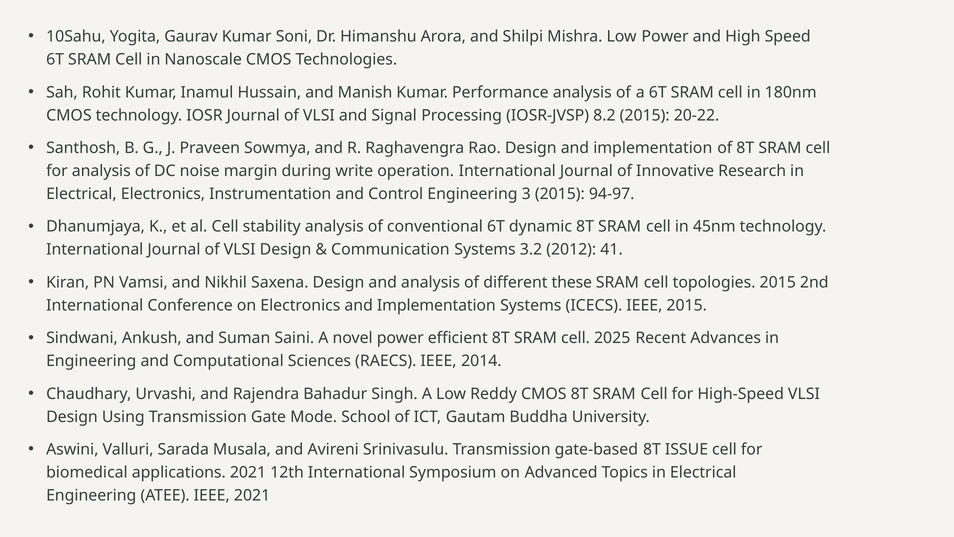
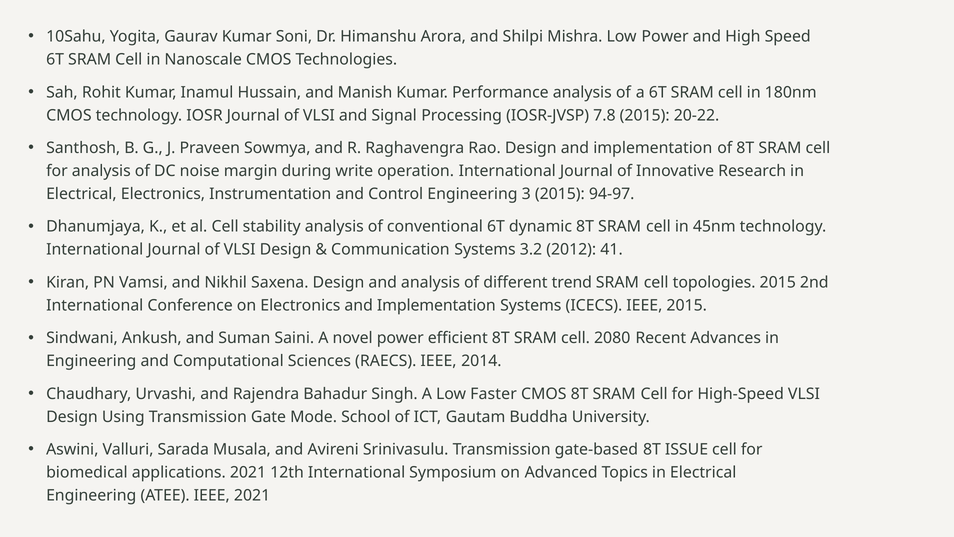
8.2: 8.2 -> 7.8
these: these -> trend
2025: 2025 -> 2080
Reddy: Reddy -> Faster
